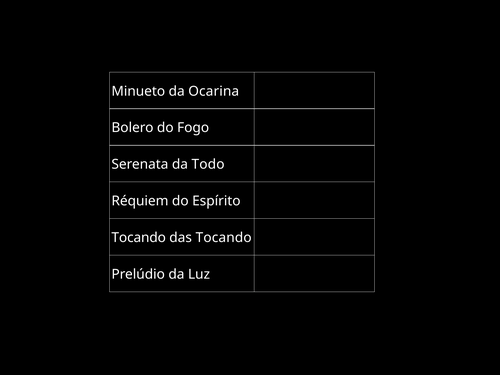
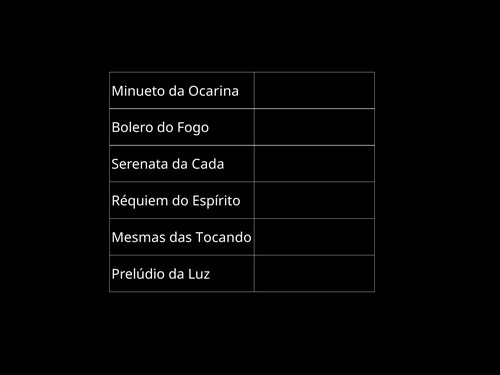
Todo: Todo -> Cada
Tocando at (139, 238): Tocando -> Mesmas
